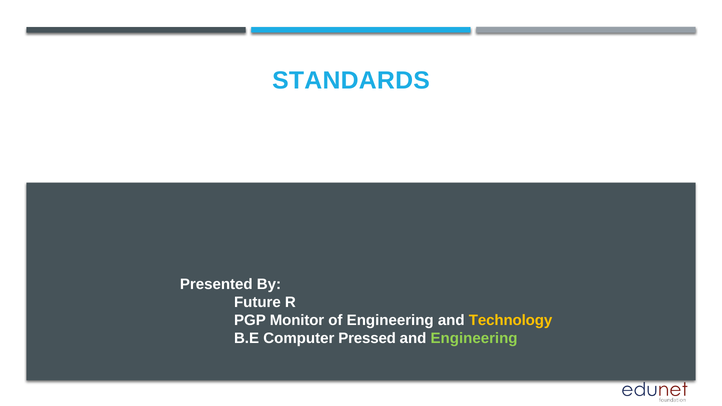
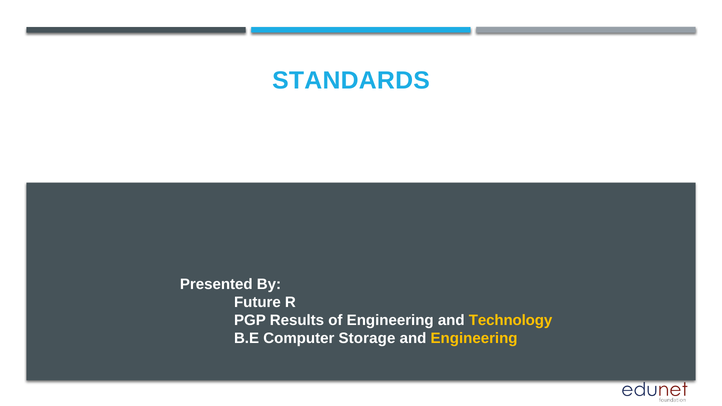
Monitor: Monitor -> Results
Pressed: Pressed -> Storage
Engineering at (474, 339) colour: light green -> yellow
